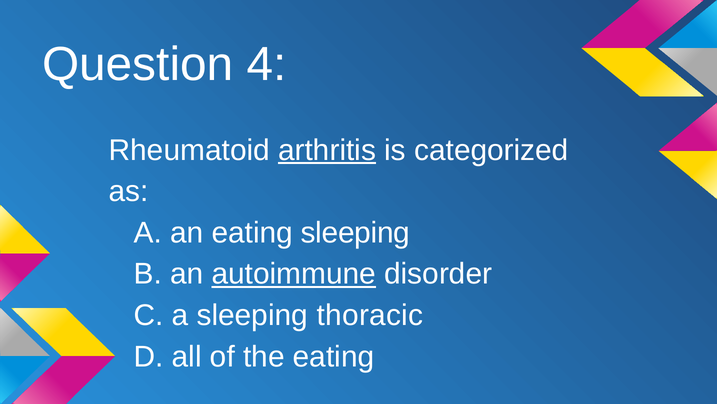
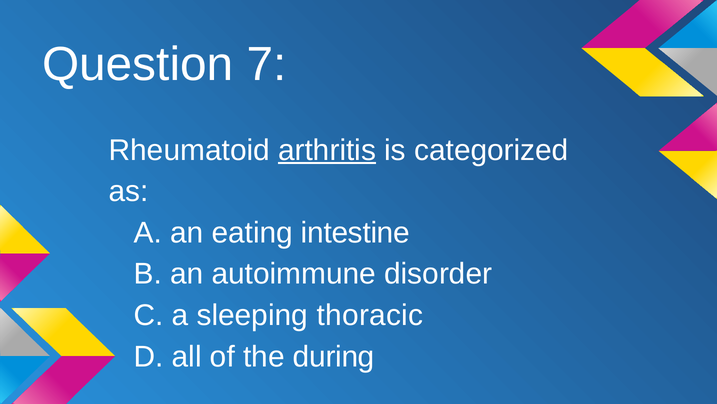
4: 4 -> 7
eating sleeping: sleeping -> intestine
autoimmune underline: present -> none
the eating: eating -> during
